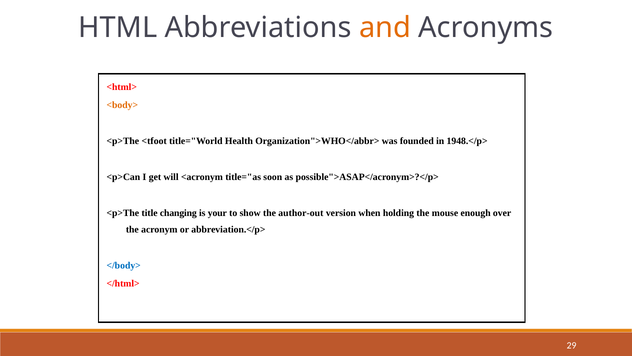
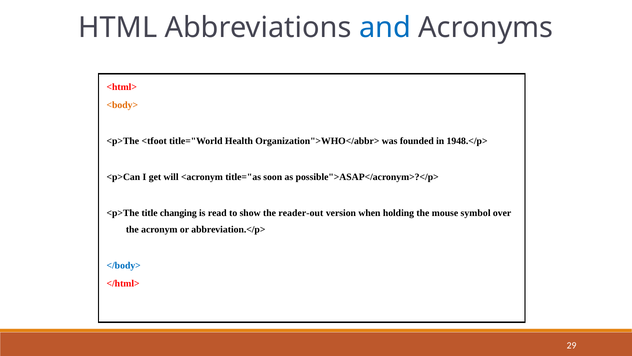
and colour: orange -> blue
your: your -> read
author-out: author-out -> reader-out
enough: enough -> symbol
